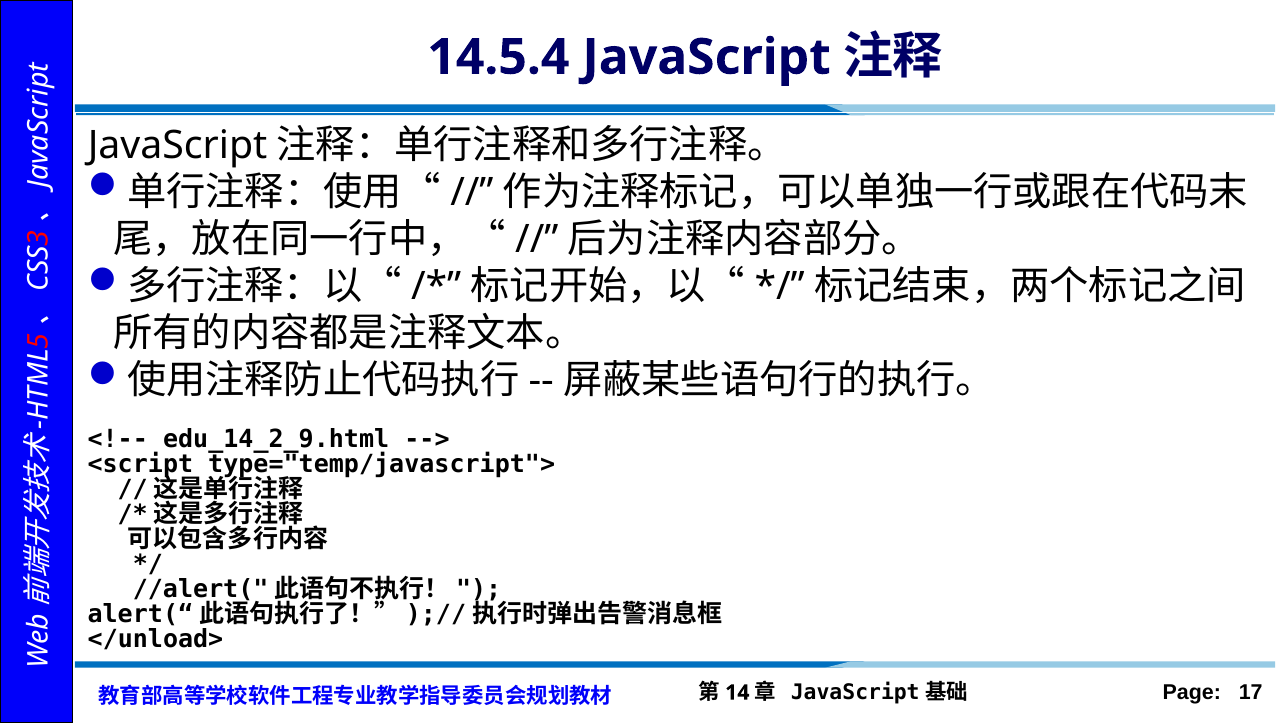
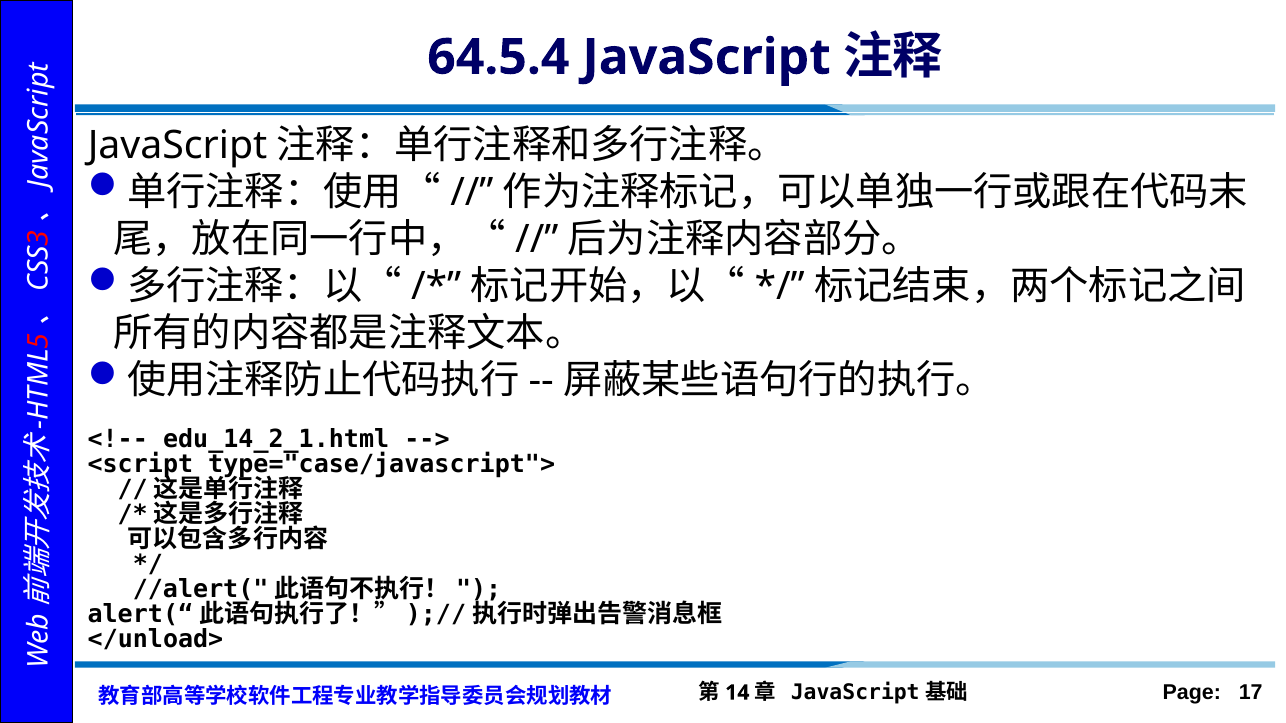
14.5.4: 14.5.4 -> 64.5.4
edu_14_2_9.html: edu_14_2_9.html -> edu_14_2_1.html
type="temp/javascript">: type="temp/javascript"> -> type="case/javascript">
